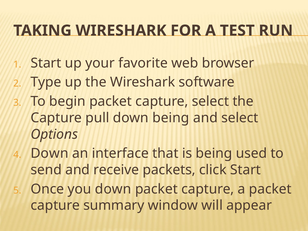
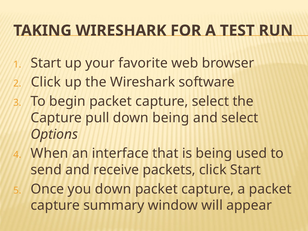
Type at (46, 82): Type -> Click
Down at (50, 153): Down -> When
